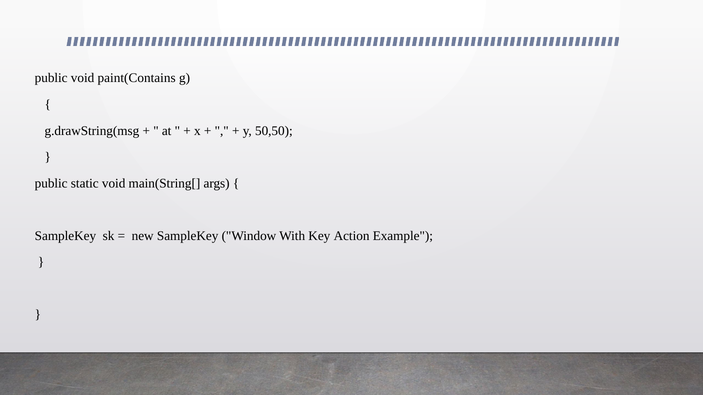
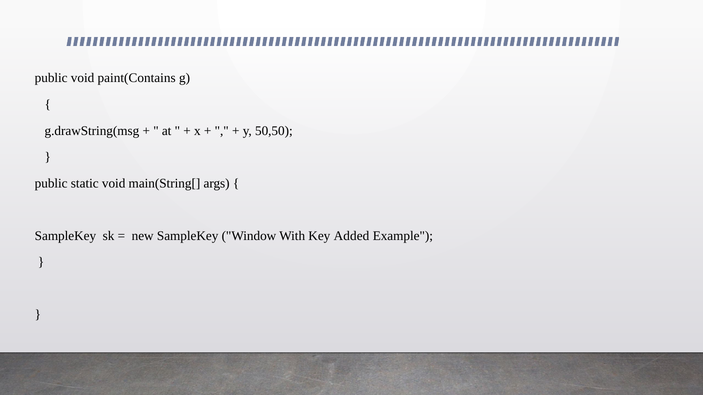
Action: Action -> Added
